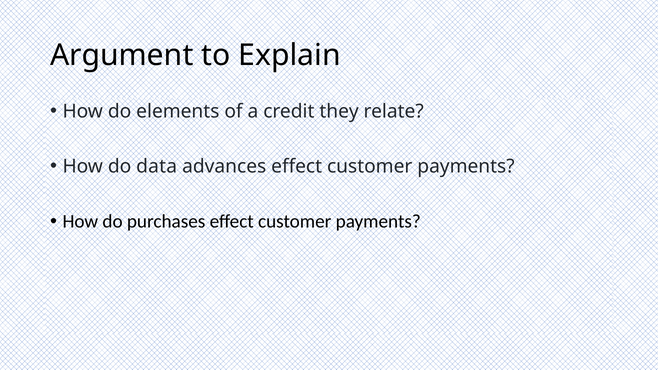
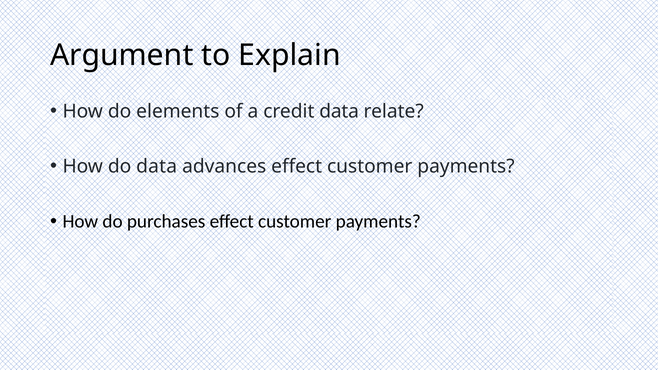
credit they: they -> data
